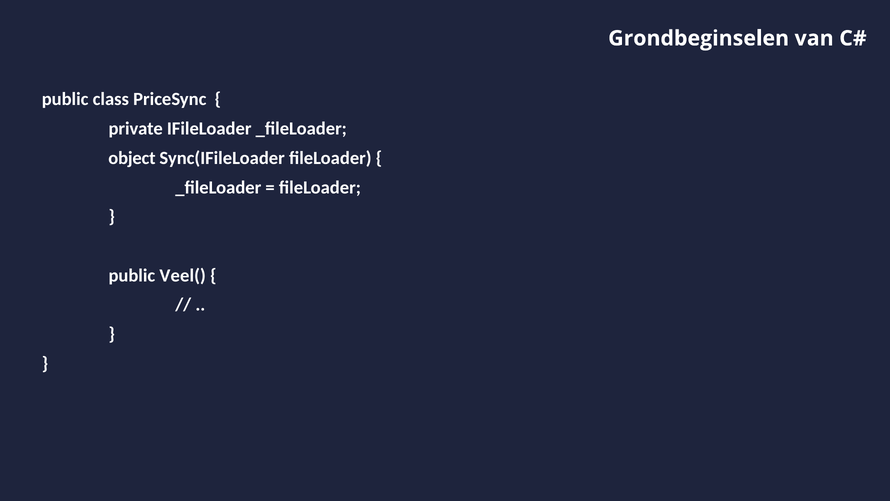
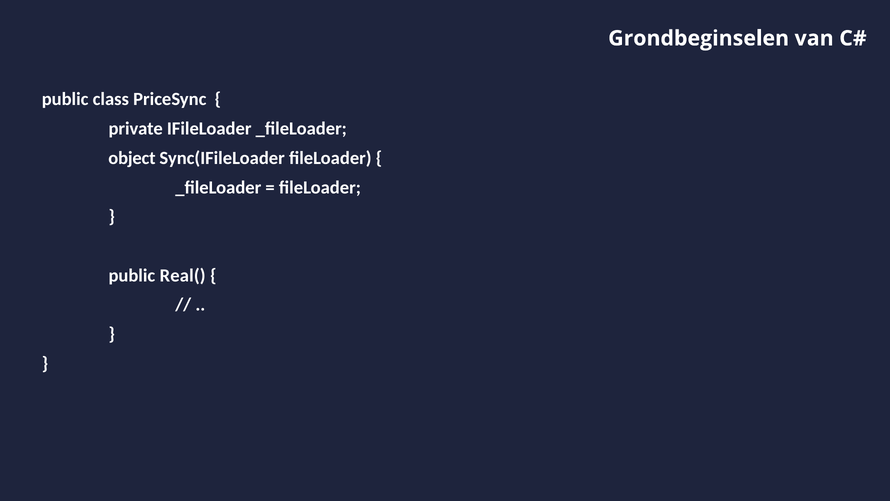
Veel(: Veel( -> Real(
